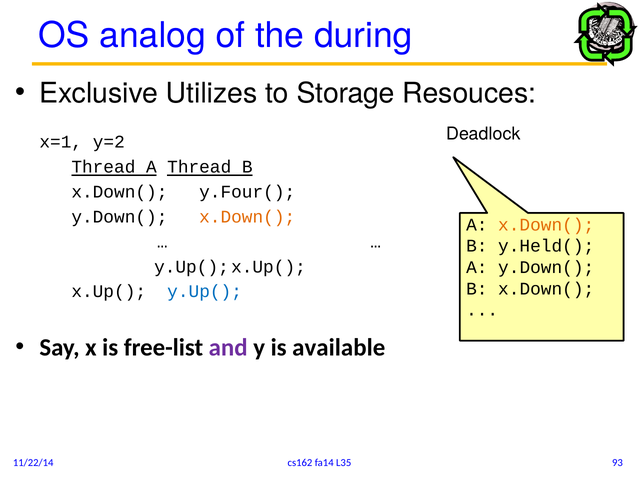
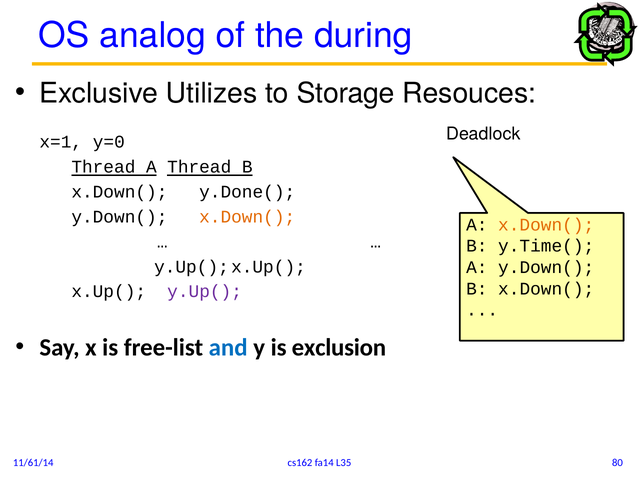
y=2: y=2 -> y=0
y.Four(: y.Four( -> y.Done(
y.Held(: y.Held( -> y.Time(
y.Up( colour: blue -> purple
and colour: purple -> blue
available: available -> exclusion
93: 93 -> 80
11/22/14: 11/22/14 -> 11/61/14
